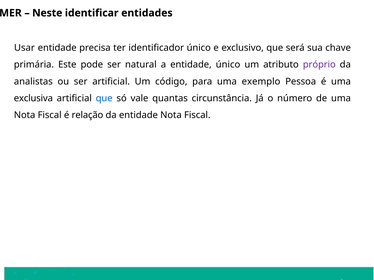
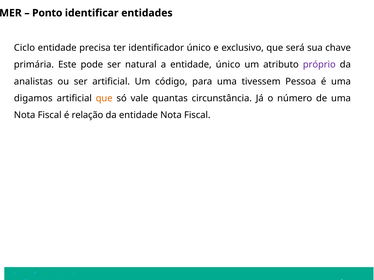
Neste: Neste -> Ponto
Usar: Usar -> Ciclo
exemplo: exemplo -> tivessem
exclusiva: exclusiva -> digamos
que at (104, 98) colour: blue -> orange
